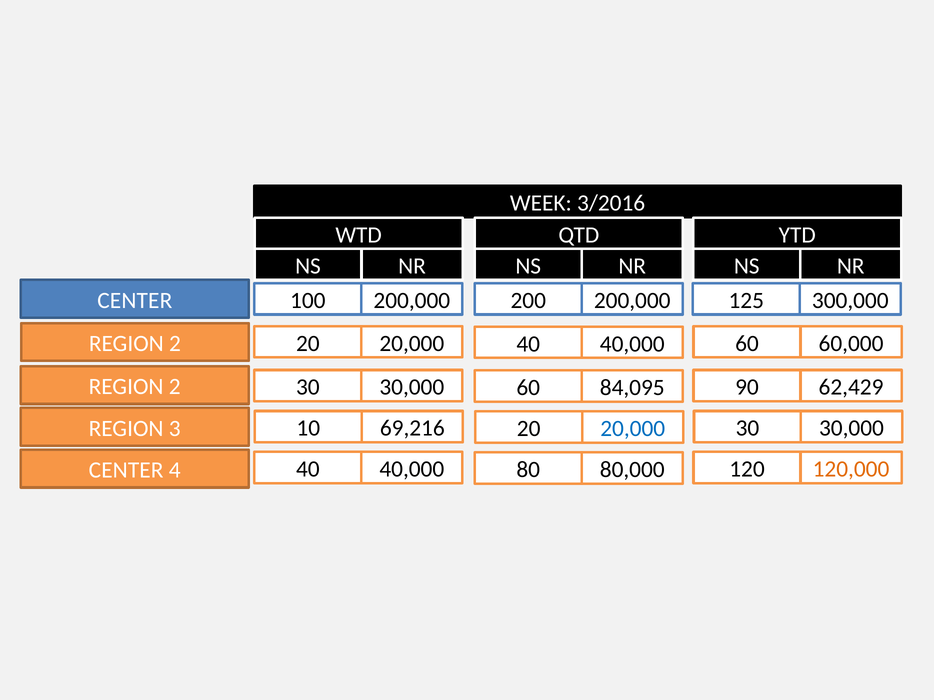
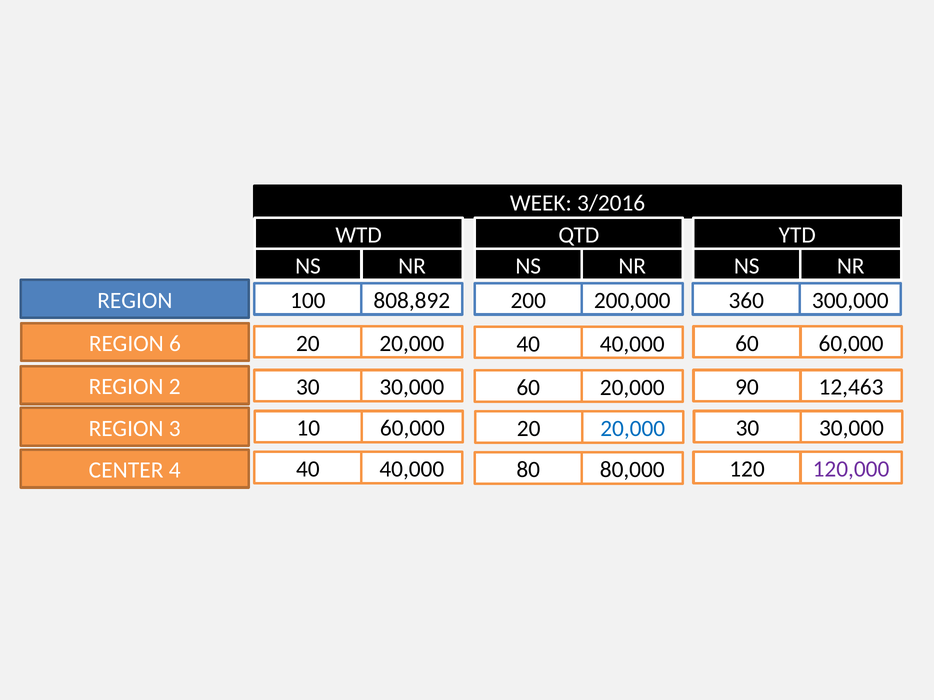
CENTER at (135, 301): CENTER -> REGION
100 200,000: 200,000 -> 808,892
125: 125 -> 360
2 at (175, 344): 2 -> 6
60 84,095: 84,095 -> 20,000
62,429: 62,429 -> 12,463
10 69,216: 69,216 -> 60,000
120,000 colour: orange -> purple
